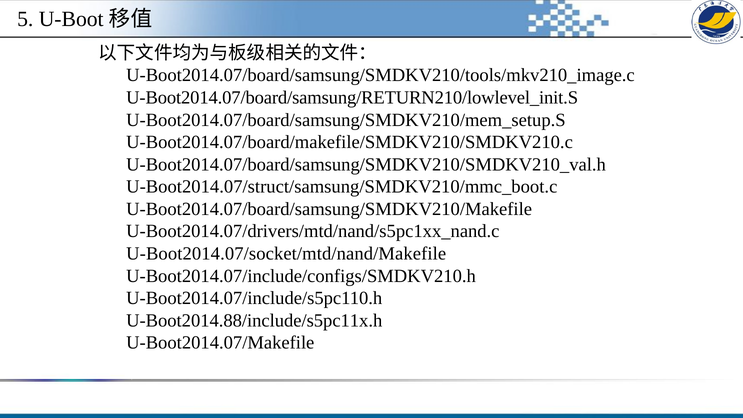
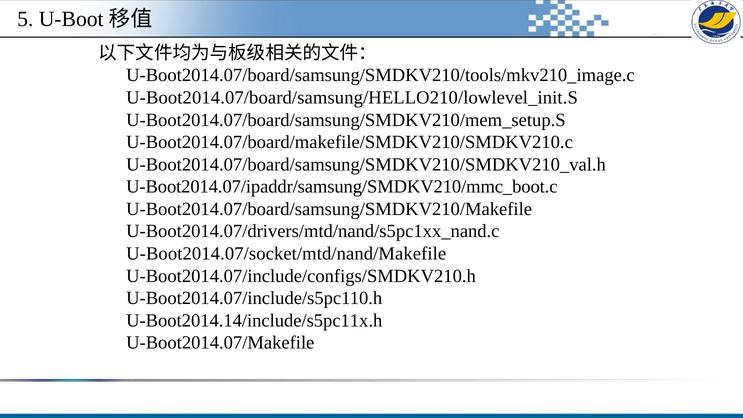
U-Boot2014.07/board/samsung/RETURN210/lowlevel_init.S: U-Boot2014.07/board/samsung/RETURN210/lowlevel_init.S -> U-Boot2014.07/board/samsung/HELLO210/lowlevel_init.S
U-Boot2014.07/struct/samsung/SMDKV210/mmc_boot.c: U-Boot2014.07/struct/samsung/SMDKV210/mmc_boot.c -> U-Boot2014.07/ipaddr/samsung/SMDKV210/mmc_boot.c
U-Boot2014.88/include/s5pc11x.h: U-Boot2014.88/include/s5pc11x.h -> U-Boot2014.14/include/s5pc11x.h
